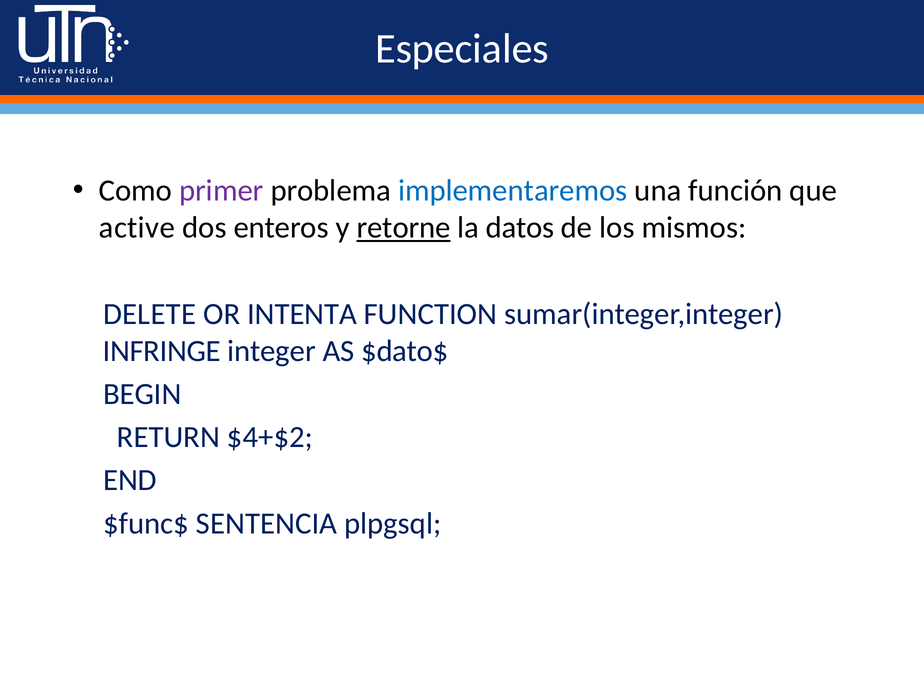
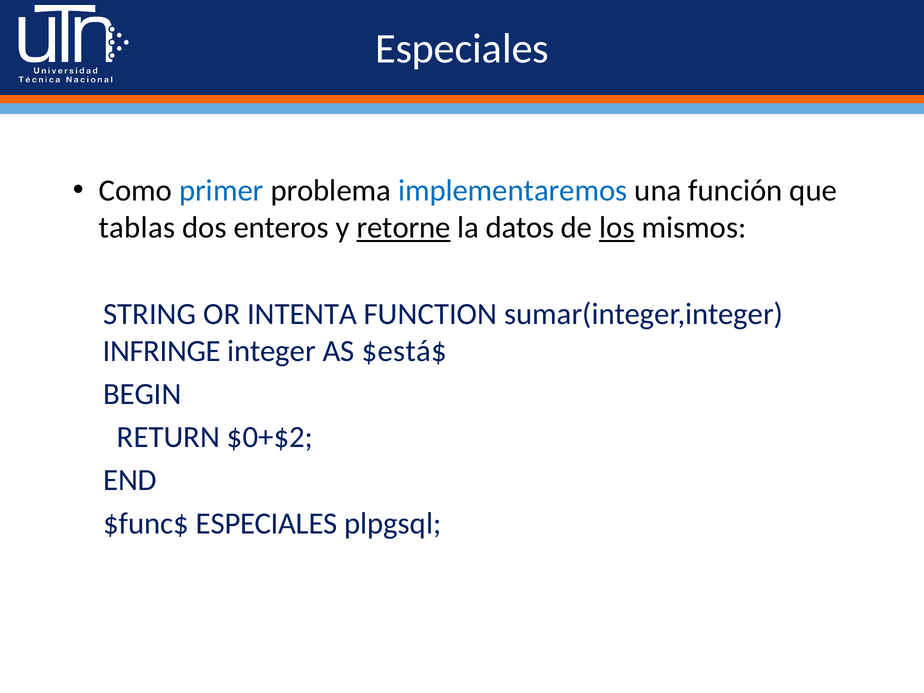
primer colour: purple -> blue
active: active -> tablas
los underline: none -> present
DELETE: DELETE -> STRING
$dato$: $dato$ -> $está$
$4+$2: $4+$2 -> $0+$2
$func$ SENTENCIA: SENTENCIA -> ESPECIALES
